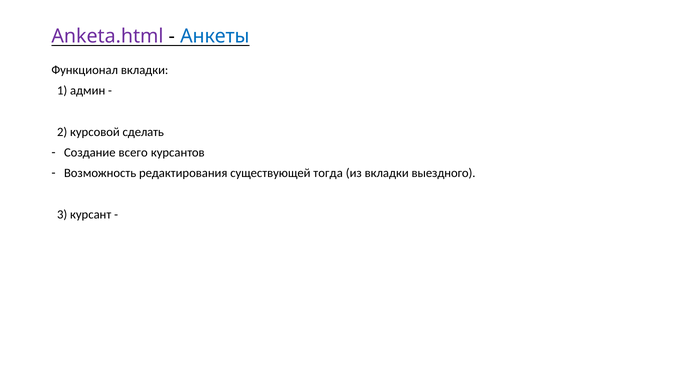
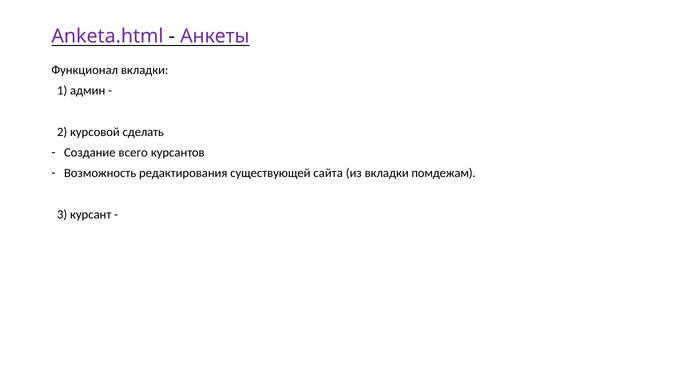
Анкеты colour: blue -> purple
тогда: тогда -> сайта
выездного: выездного -> помдежам
